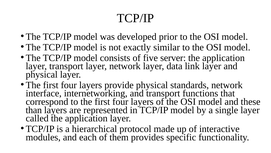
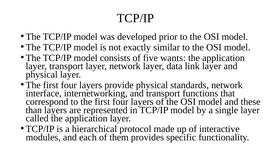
server: server -> wants
